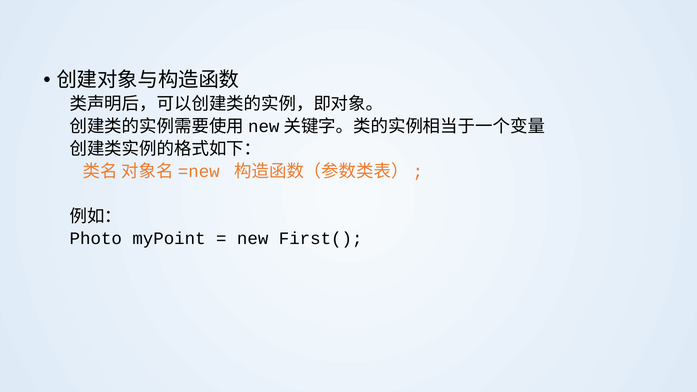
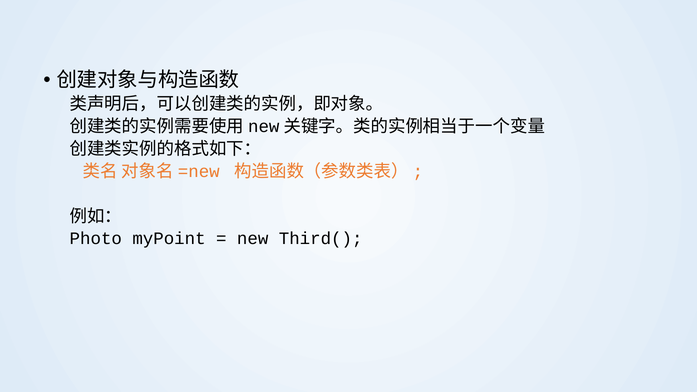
First(: First( -> Third(
